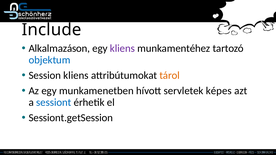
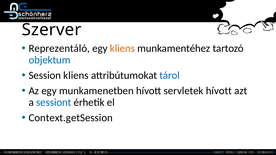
Include: Include -> Szerver
Alkalmazáson: Alkalmazáson -> Reprezentáló
kliens at (122, 48) colour: purple -> orange
tárol colour: orange -> blue
servletek képes: képes -> hívott
Sessiont.getSession: Sessiont.getSession -> Context.getSession
